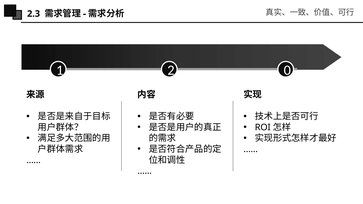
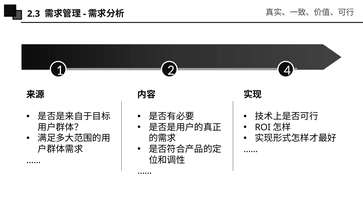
0: 0 -> 4
